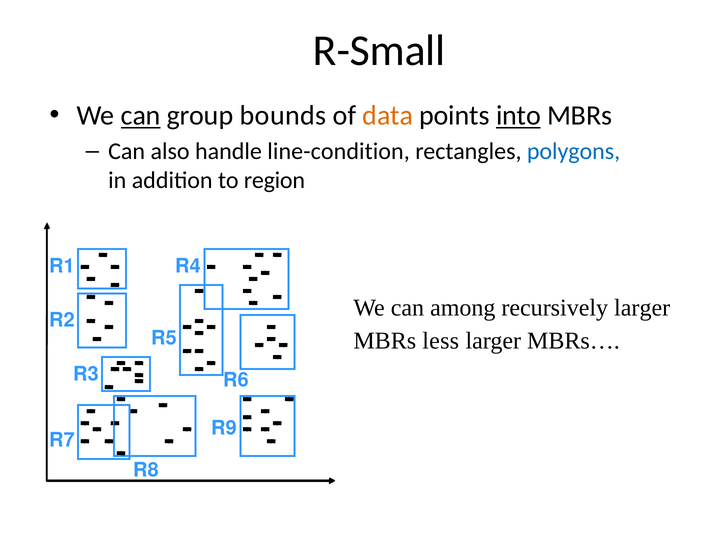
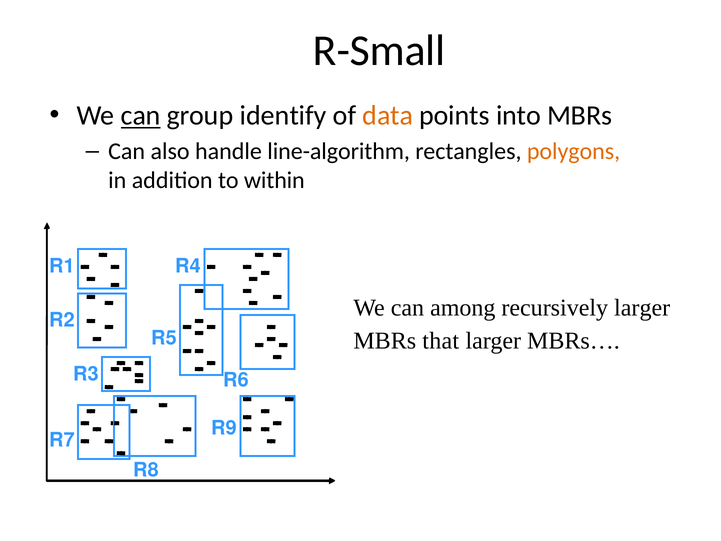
bounds: bounds -> identify
into underline: present -> none
line-condition: line-condition -> line-algorithm
polygons colour: blue -> orange
region: region -> within
less: less -> that
